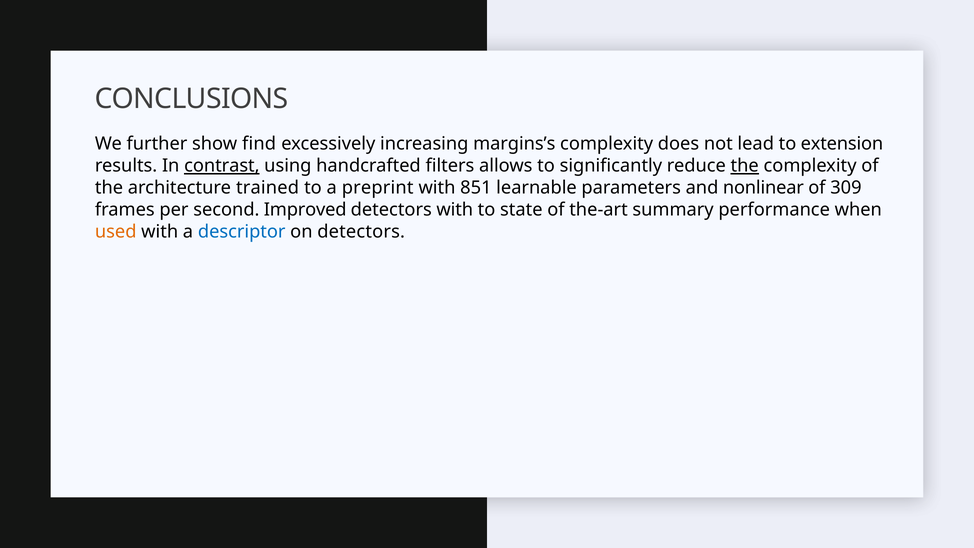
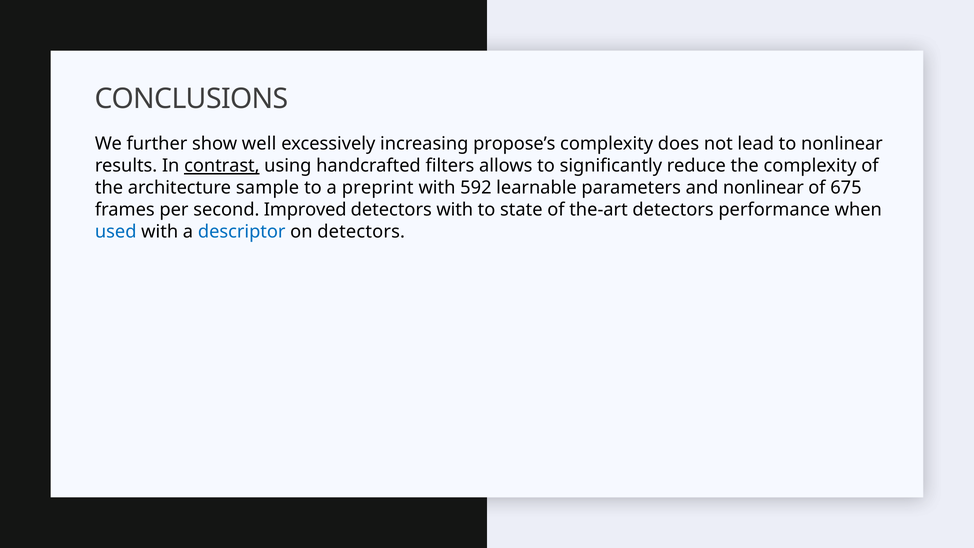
find: find -> well
margins’s: margins’s -> propose’s
to extension: extension -> nonlinear
the at (745, 166) underline: present -> none
trained: trained -> sample
851: 851 -> 592
309: 309 -> 675
the-art summary: summary -> detectors
used colour: orange -> blue
